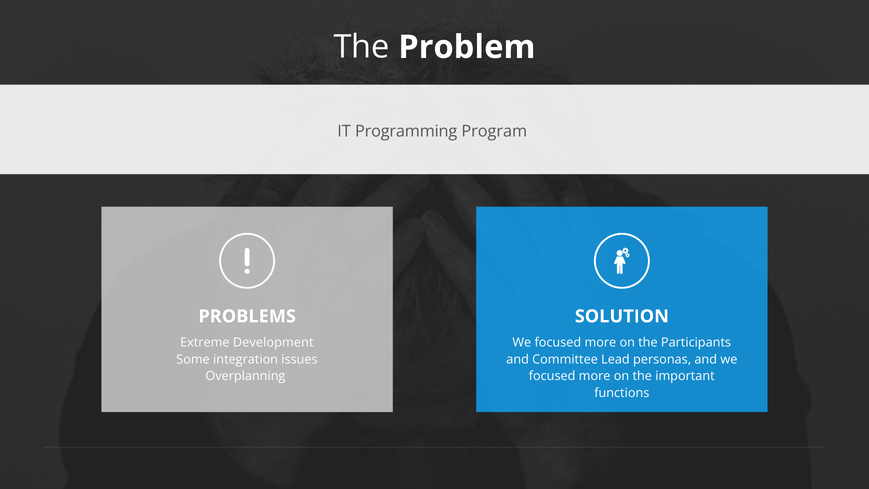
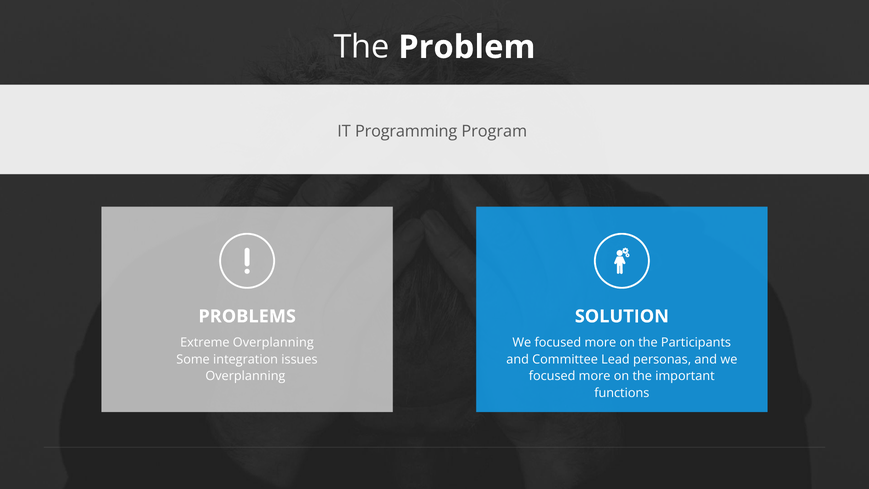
Extreme Development: Development -> Overplanning
